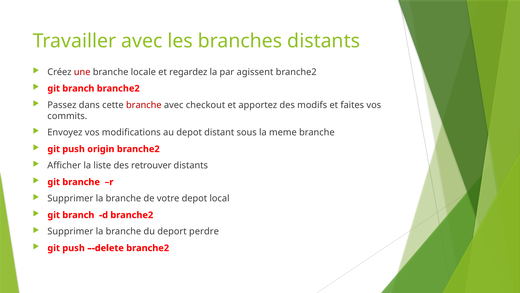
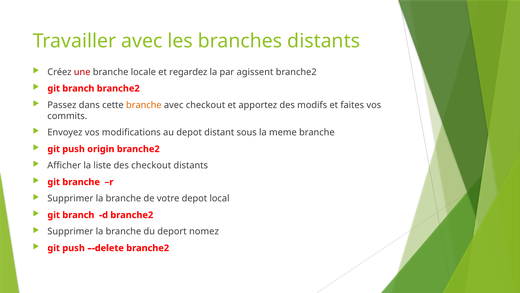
branche at (144, 105) colour: red -> orange
des retrouver: retrouver -> checkout
perdre: perdre -> nomez
